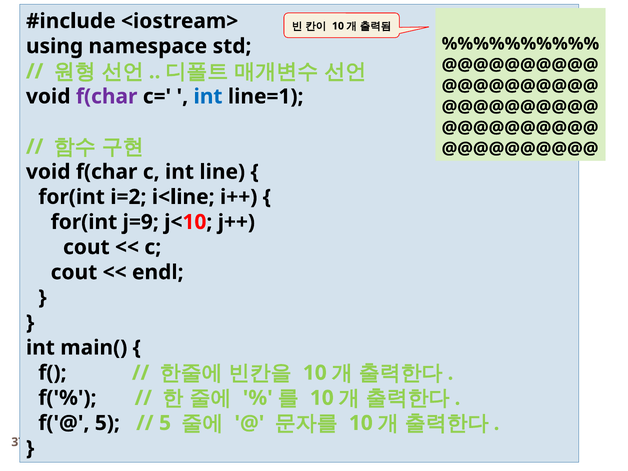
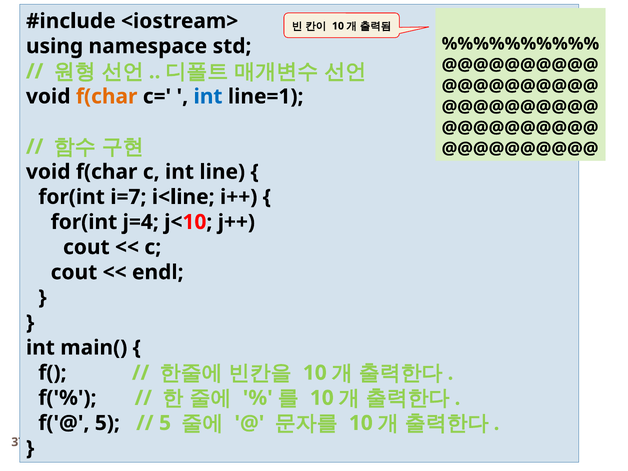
f(char at (107, 96) colour: purple -> orange
i=2: i=2 -> i=7
j=9: j=9 -> j=4
